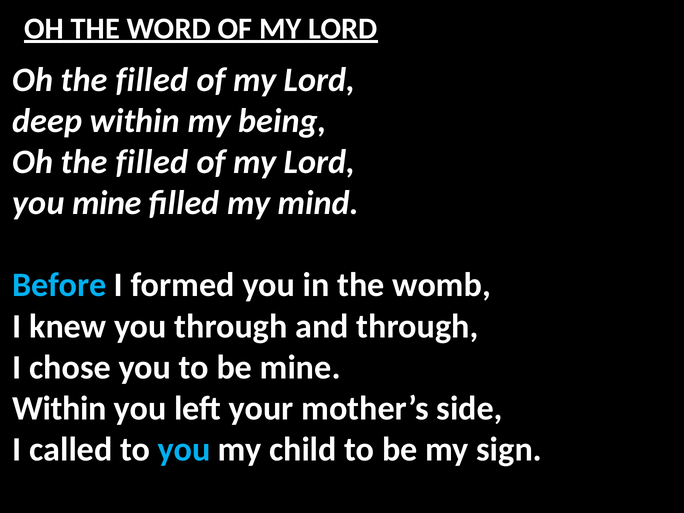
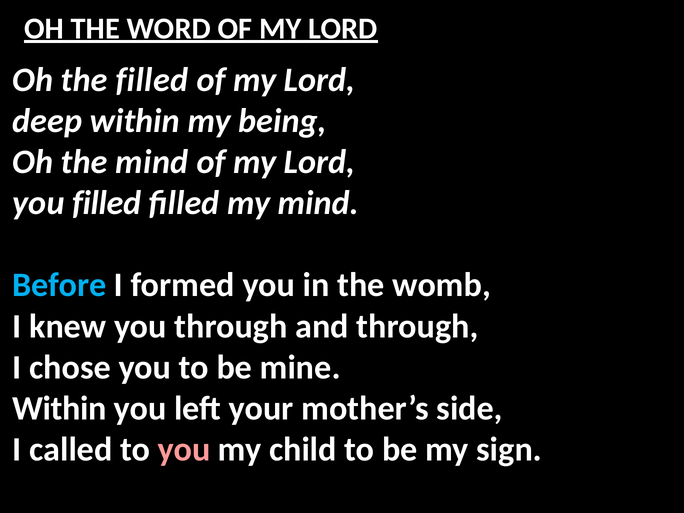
filled at (152, 162): filled -> mind
you mine: mine -> filled
you at (184, 449) colour: light blue -> pink
